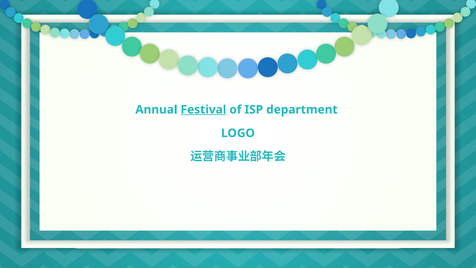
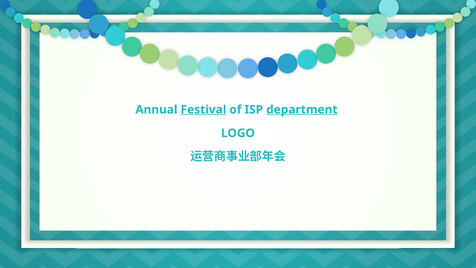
department underline: none -> present
